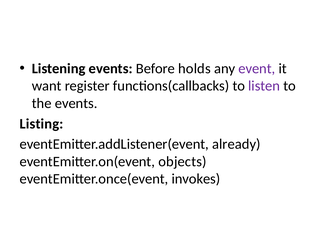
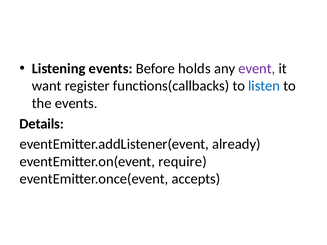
listen colour: purple -> blue
Listing: Listing -> Details
objects: objects -> require
invokes: invokes -> accepts
